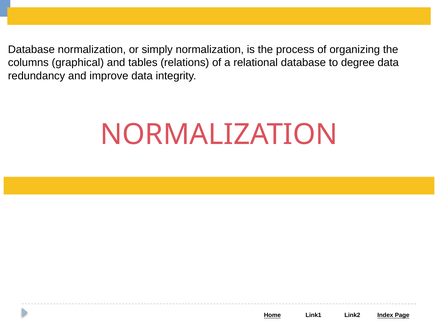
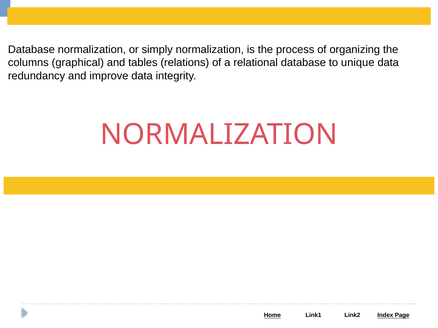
degree: degree -> unique
